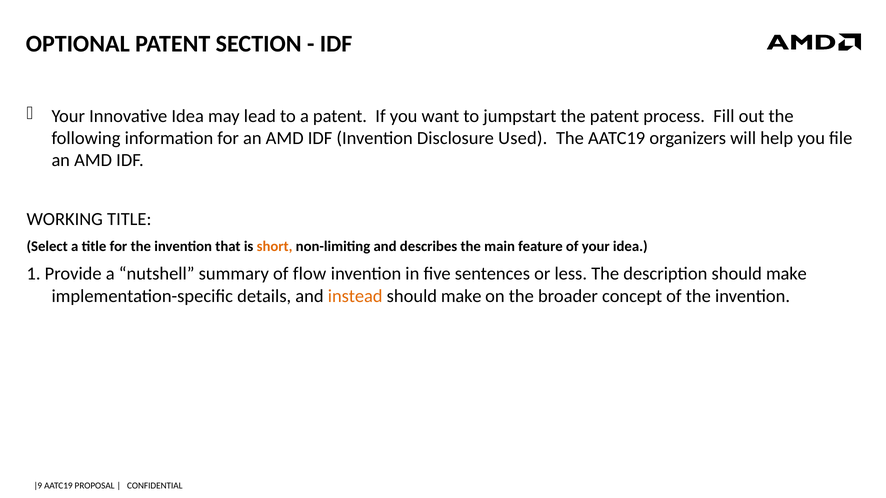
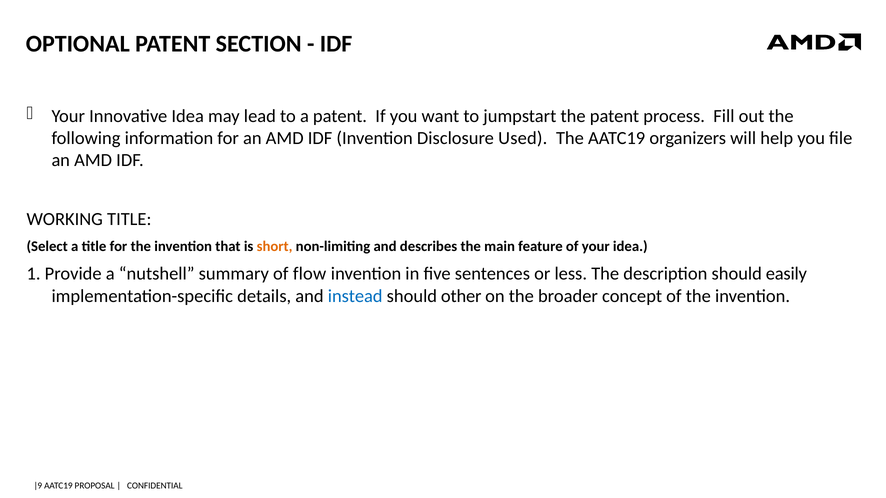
description should make: make -> easily
instead colour: orange -> blue
make at (461, 296): make -> other
